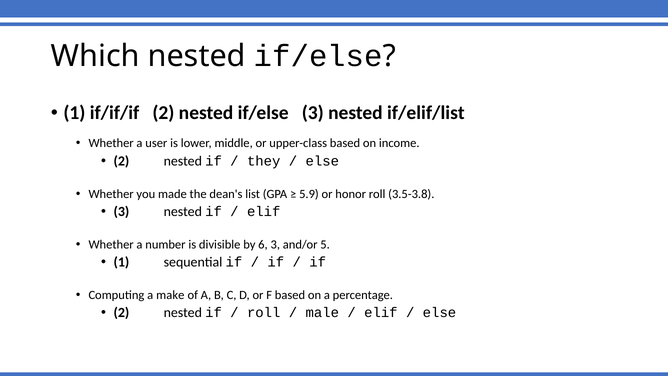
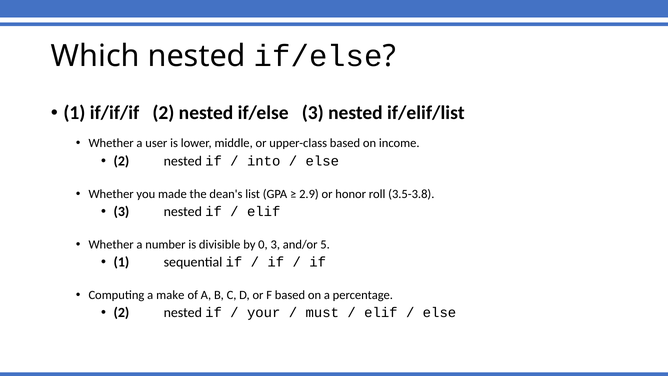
they: they -> into
5.9: 5.9 -> 2.9
6: 6 -> 0
roll at (264, 313): roll -> your
male: male -> must
